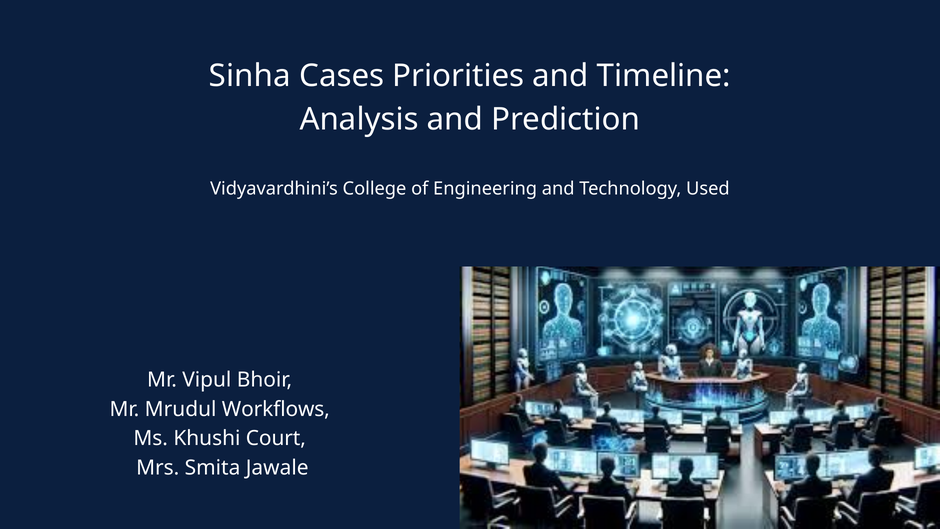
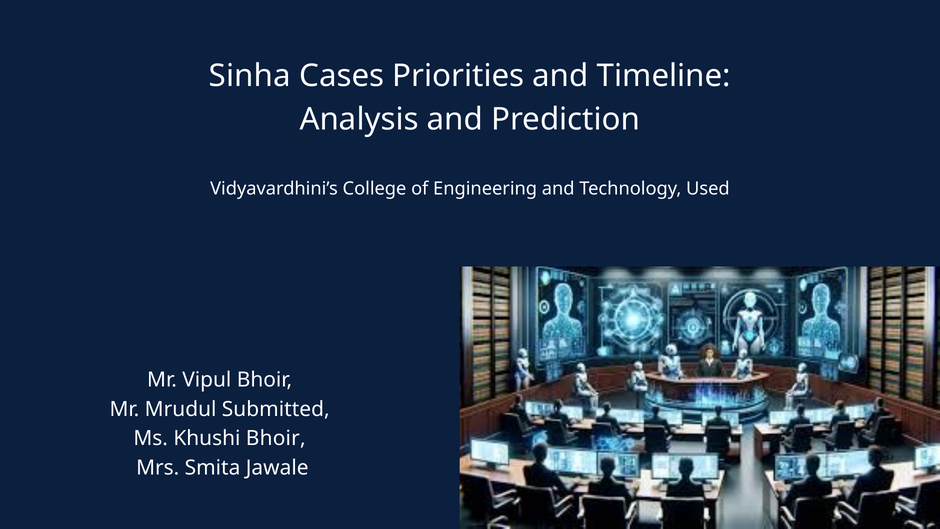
Workflows: Workflows -> Submitted
Khushi Court: Court -> Bhoir
